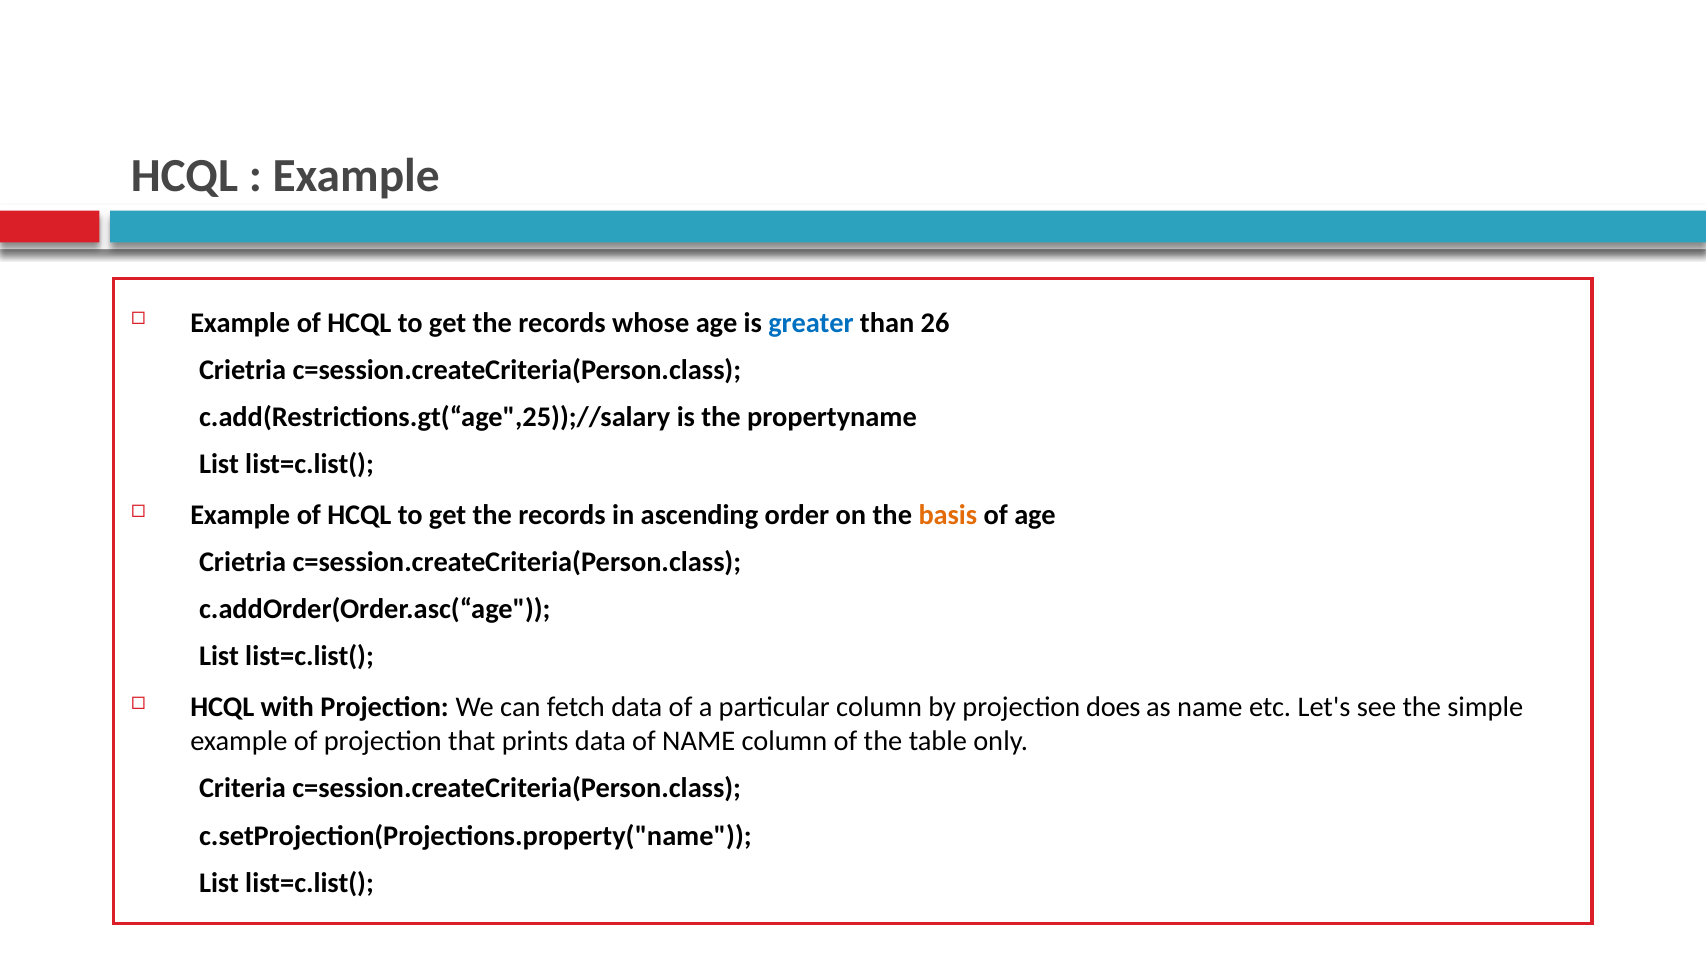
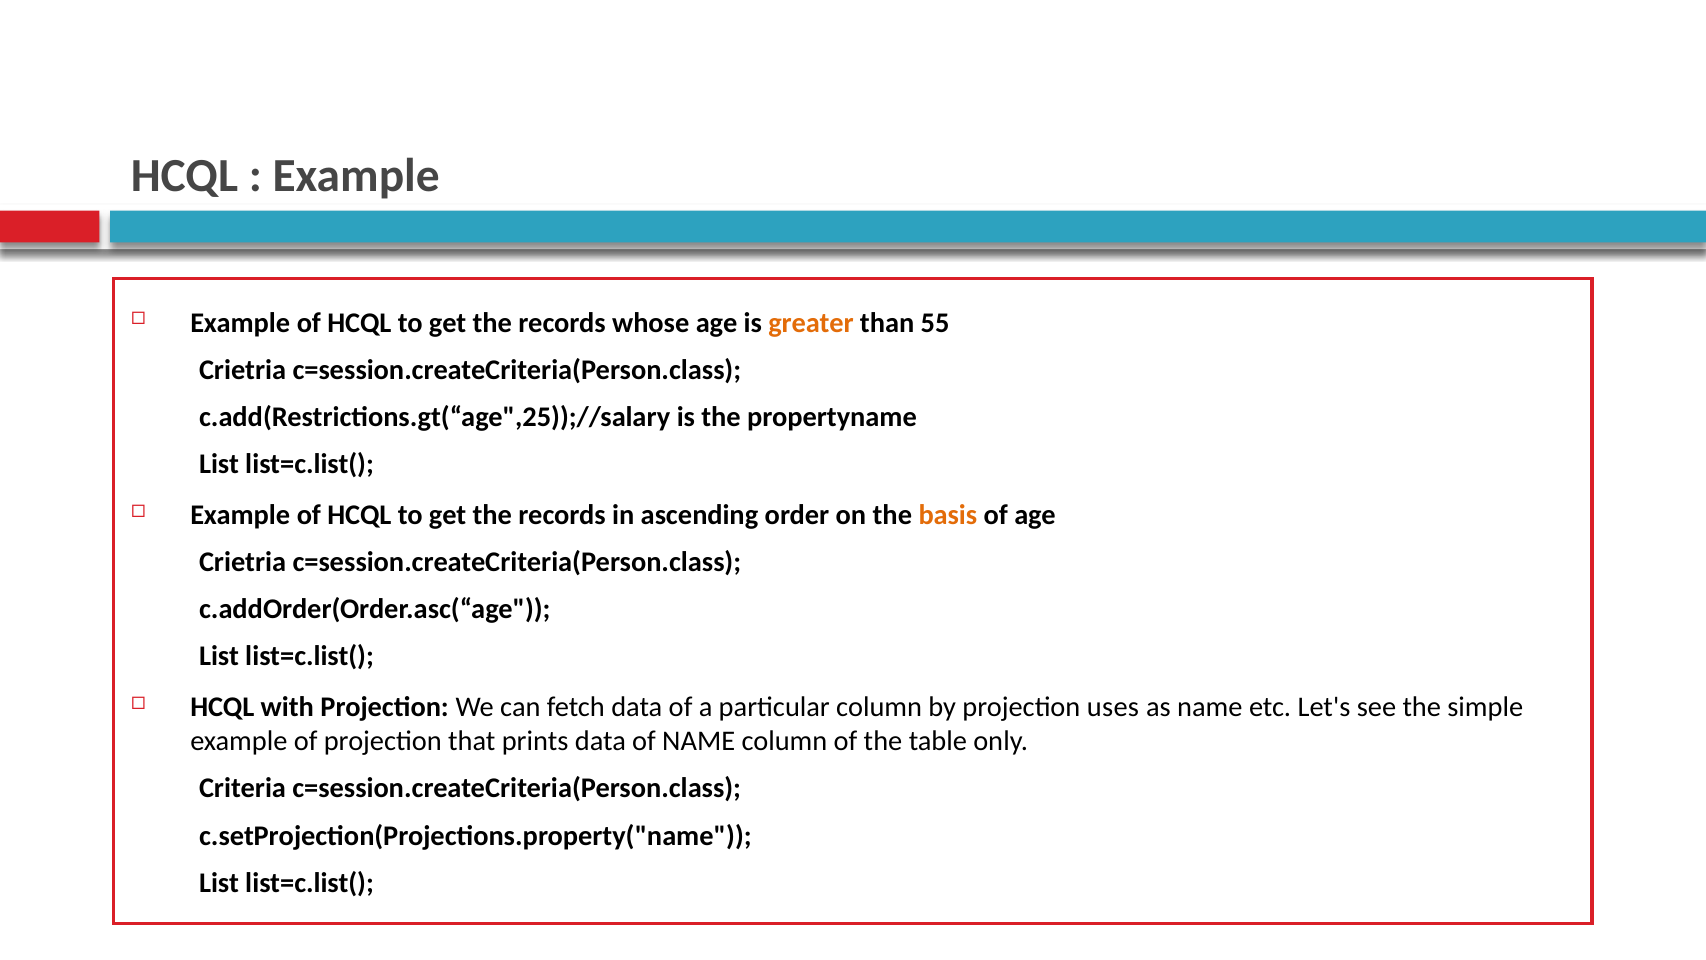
greater colour: blue -> orange
26: 26 -> 55
does: does -> uses
